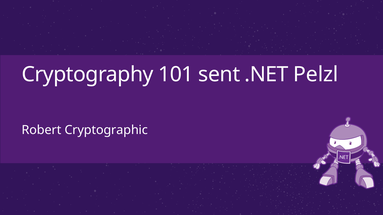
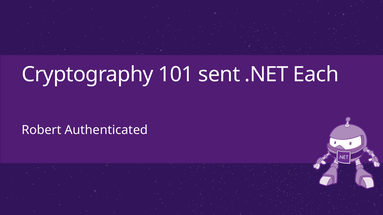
Pelzl: Pelzl -> Each
Cryptographic: Cryptographic -> Authenticated
